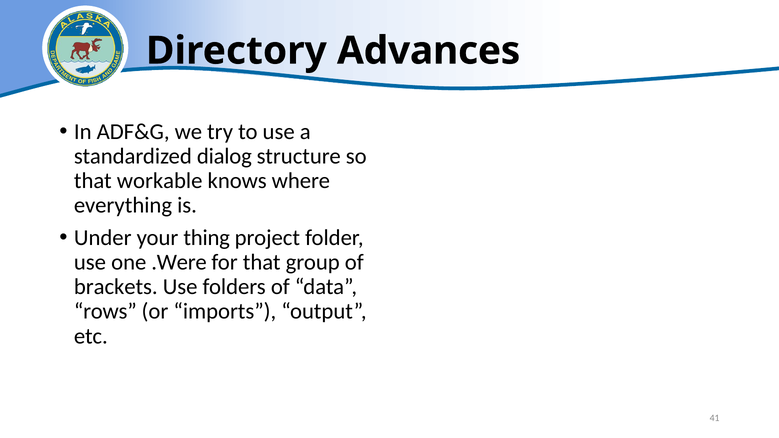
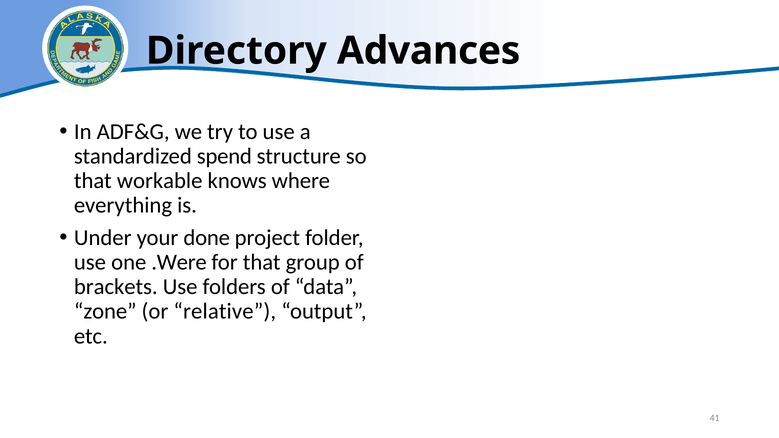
dialog: dialog -> spend
thing: thing -> done
rows: rows -> zone
imports: imports -> relative
